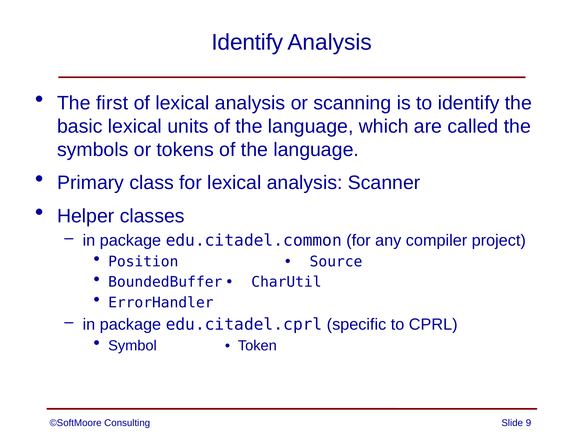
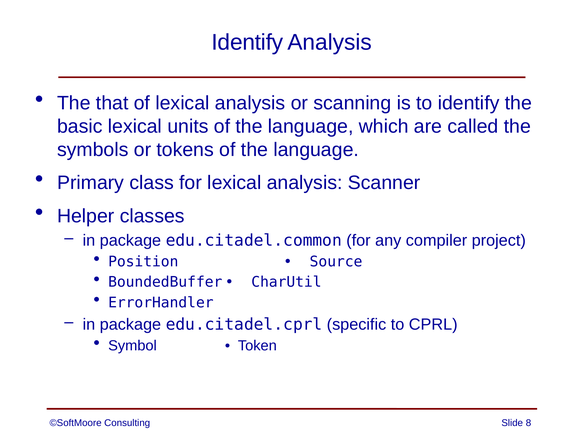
first: first -> that
9: 9 -> 8
